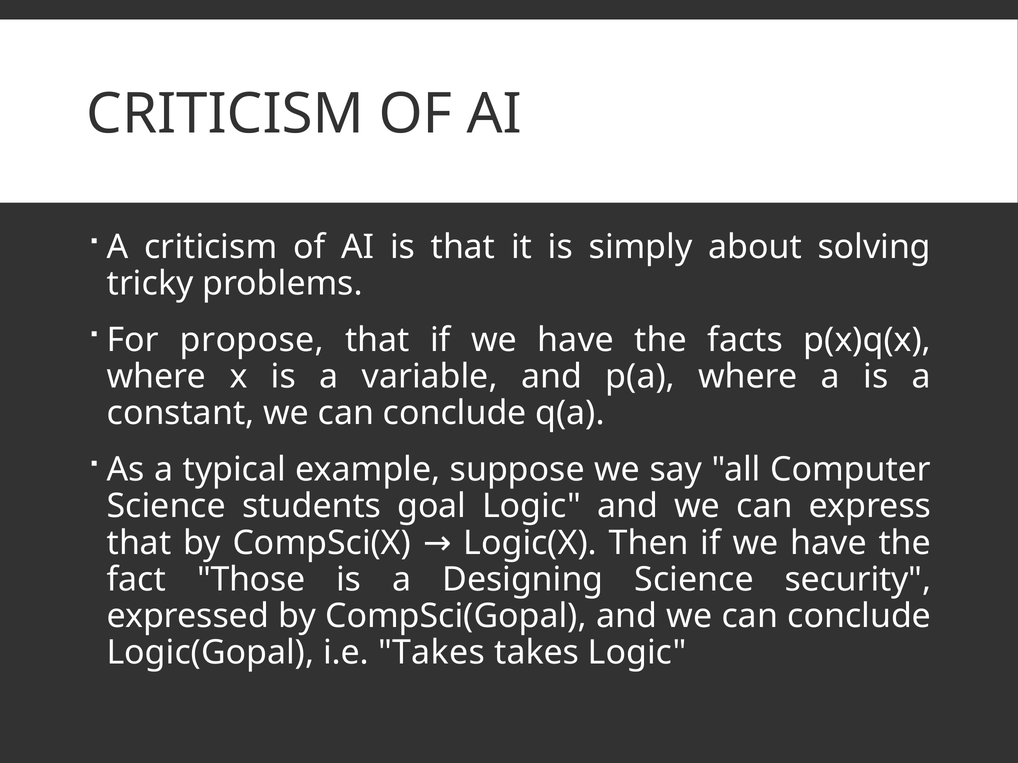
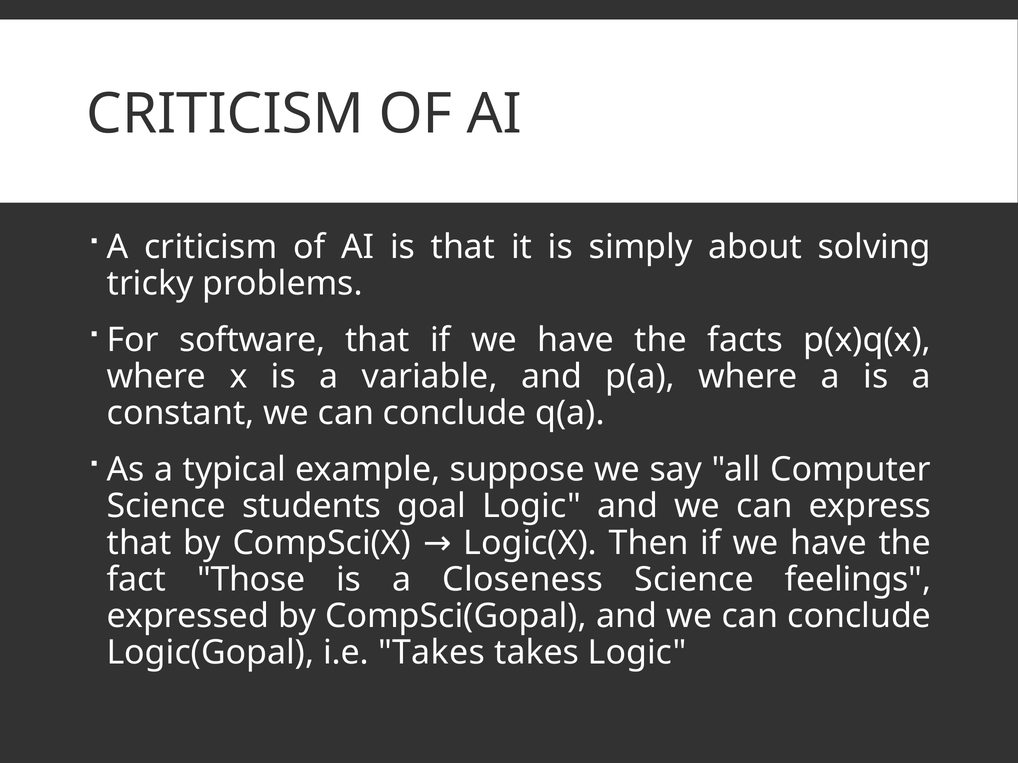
propose: propose -> software
Designing: Designing -> Closeness
security: security -> feelings
